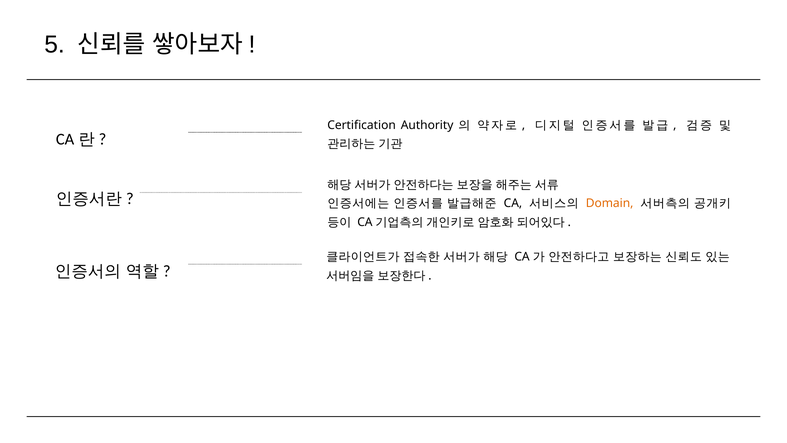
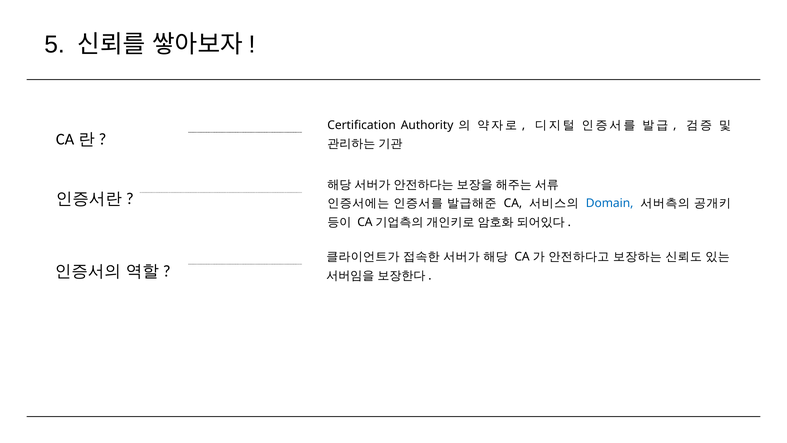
Domain colour: orange -> blue
